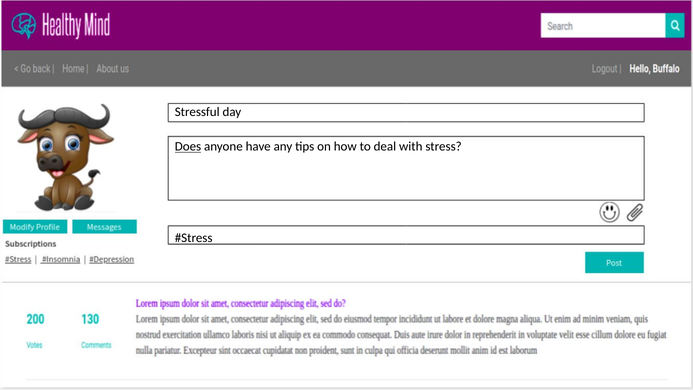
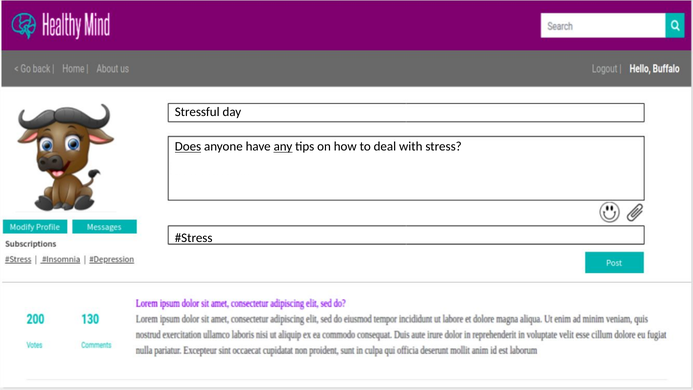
any underline: none -> present
